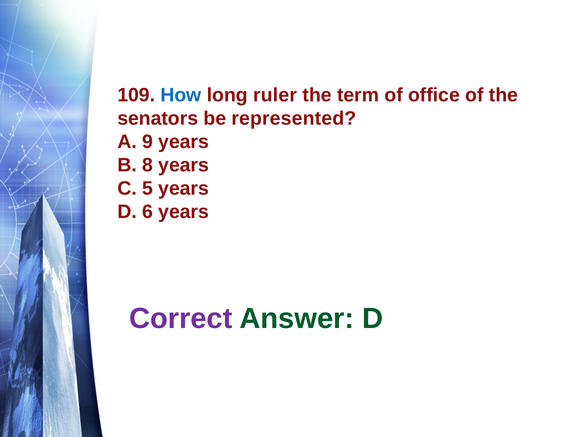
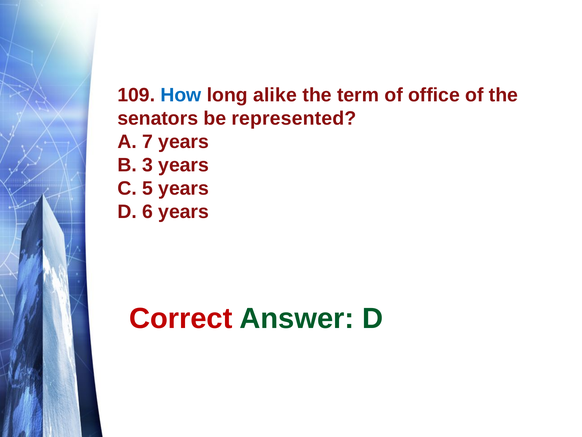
ruler: ruler -> alike
9: 9 -> 7
8: 8 -> 3
Correct colour: purple -> red
